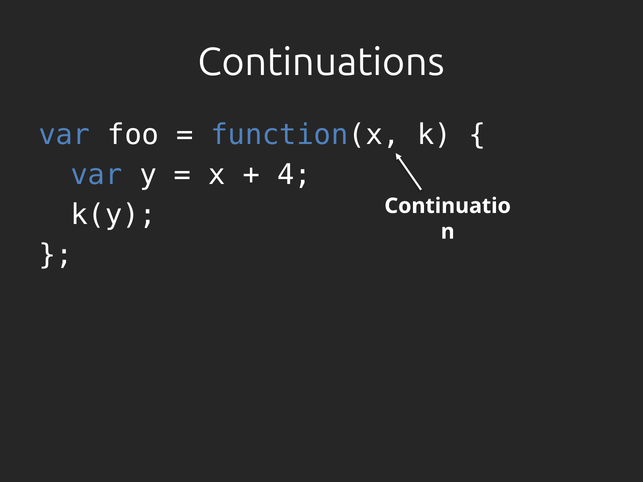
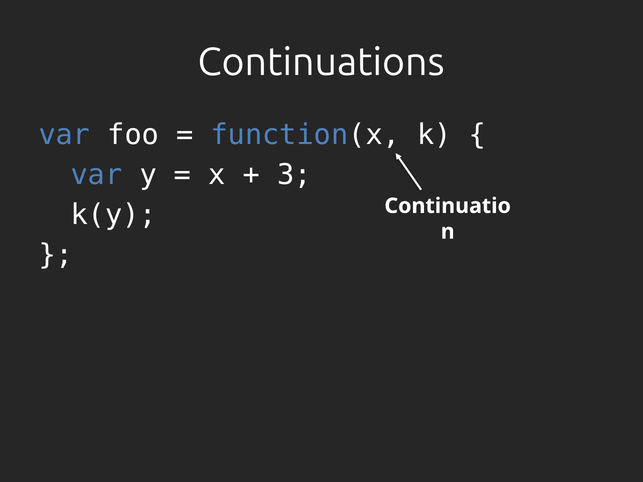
4: 4 -> 3
